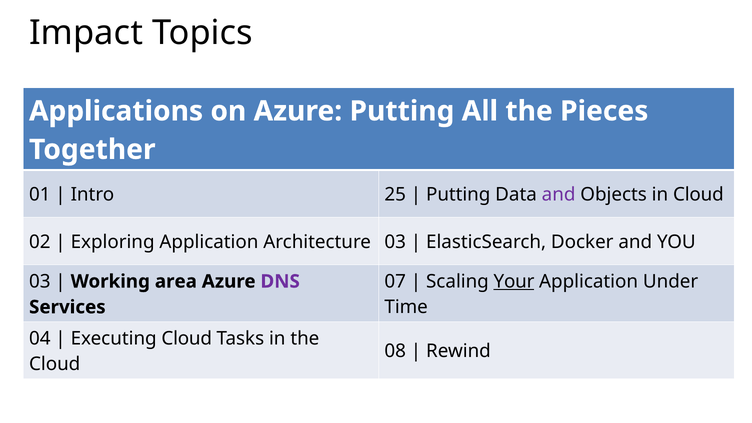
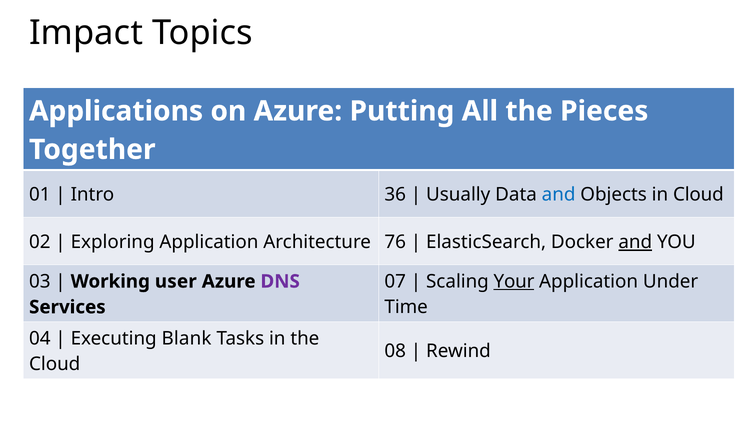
25: 25 -> 36
Putting at (458, 195): Putting -> Usually
and at (559, 195) colour: purple -> blue
Architecture 03: 03 -> 76
and at (635, 242) underline: none -> present
area: area -> user
Executing Cloud: Cloud -> Blank
